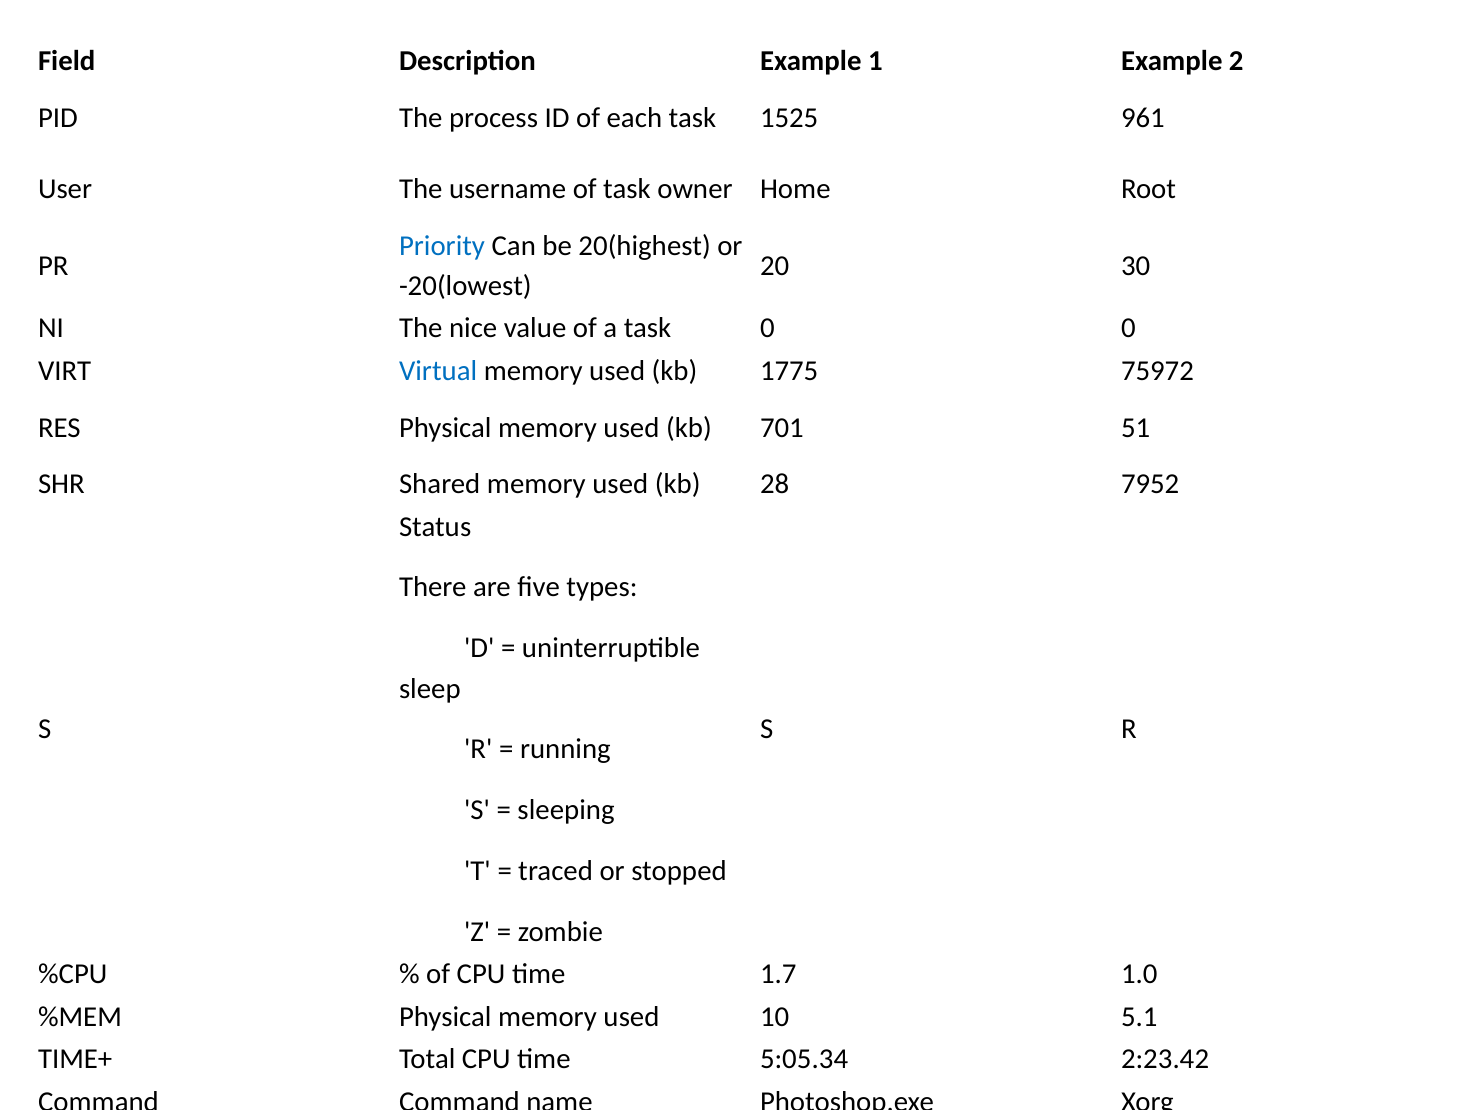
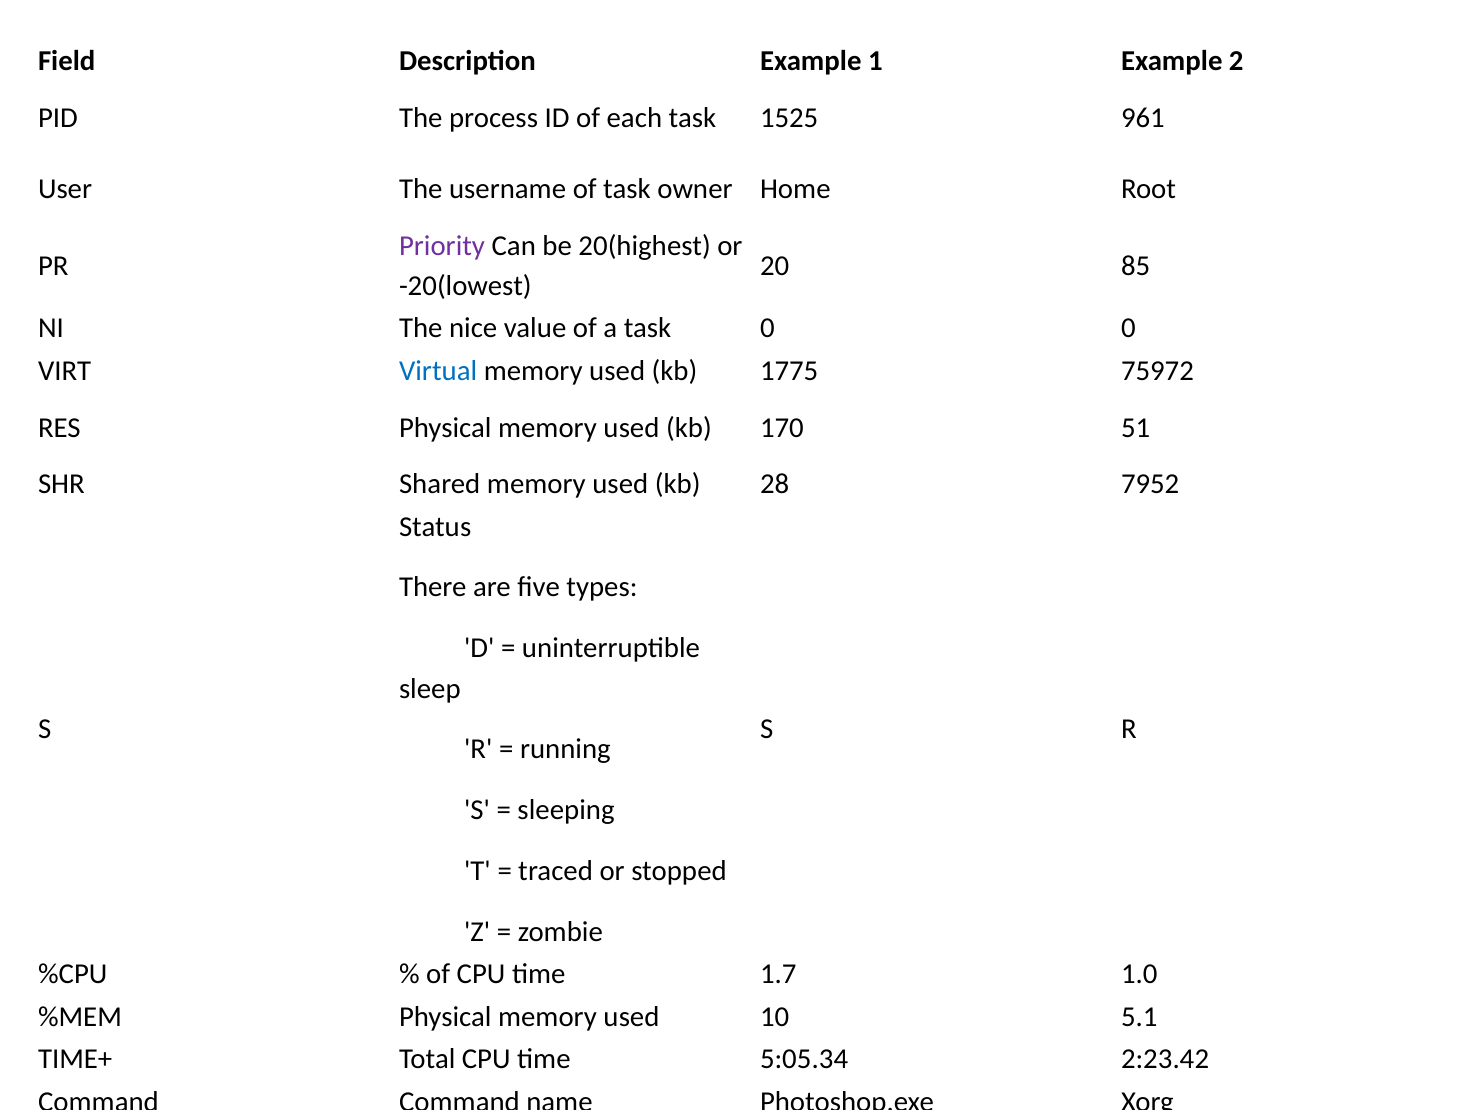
Priority colour: blue -> purple
30: 30 -> 85
701: 701 -> 170
